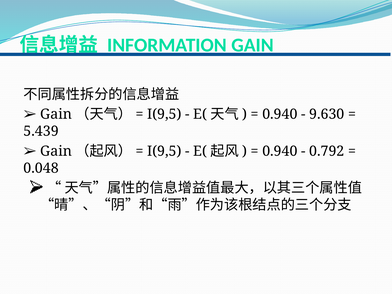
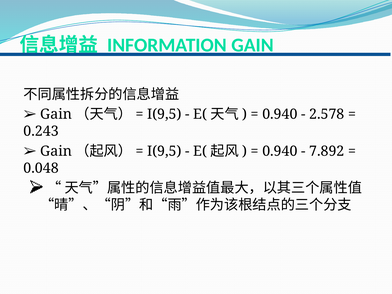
9.630: 9.630 -> 2.578
5.439: 5.439 -> 0.243
0.792: 0.792 -> 7.892
